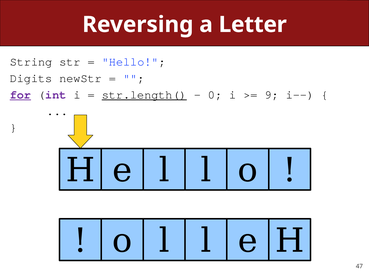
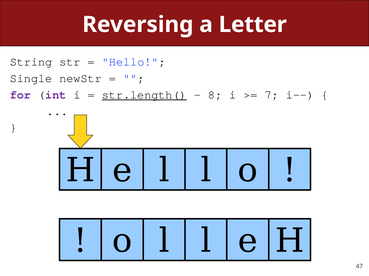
Digits: Digits -> Single
for underline: present -> none
0: 0 -> 8
9: 9 -> 7
